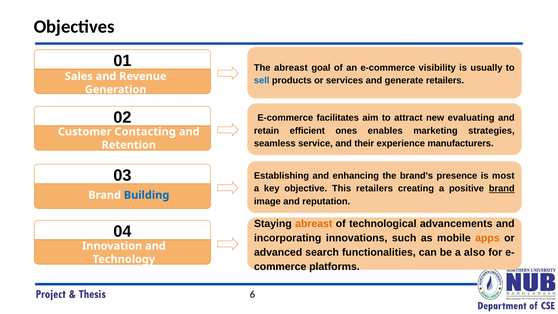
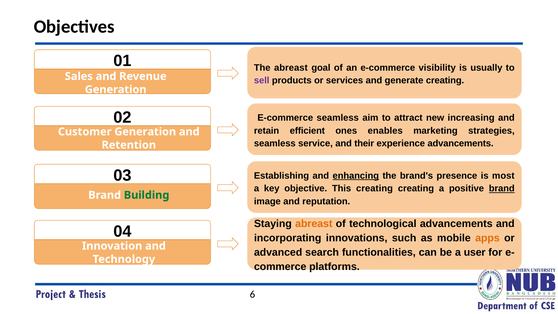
sell colour: blue -> purple
generate retailers: retailers -> creating
E-commerce facilitates: facilitates -> seamless
evaluating: evaluating -> increasing
Customer Contacting: Contacting -> Generation
experience manufacturers: manufacturers -> advancements
enhancing underline: none -> present
This retailers: retailers -> creating
Building colour: blue -> green
also: also -> user
